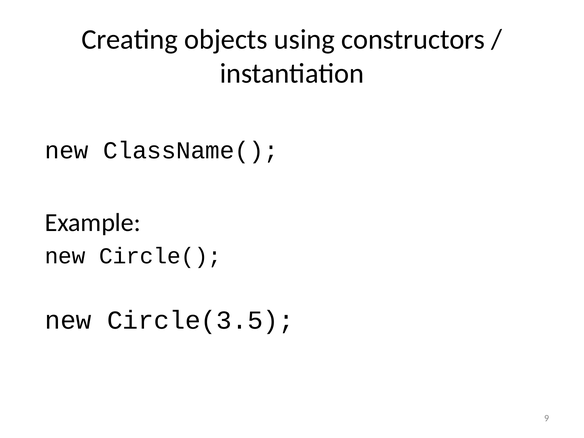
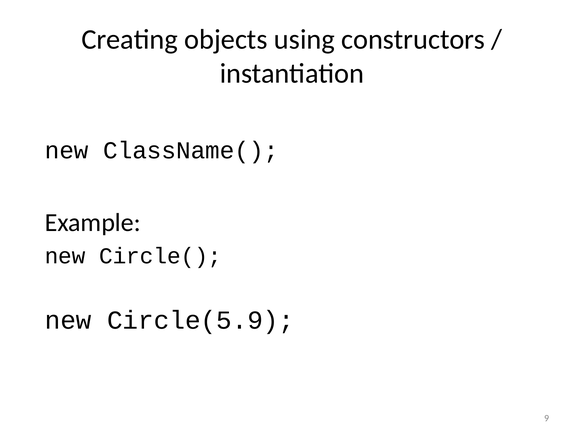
Circle(3.5: Circle(3.5 -> Circle(5.9
